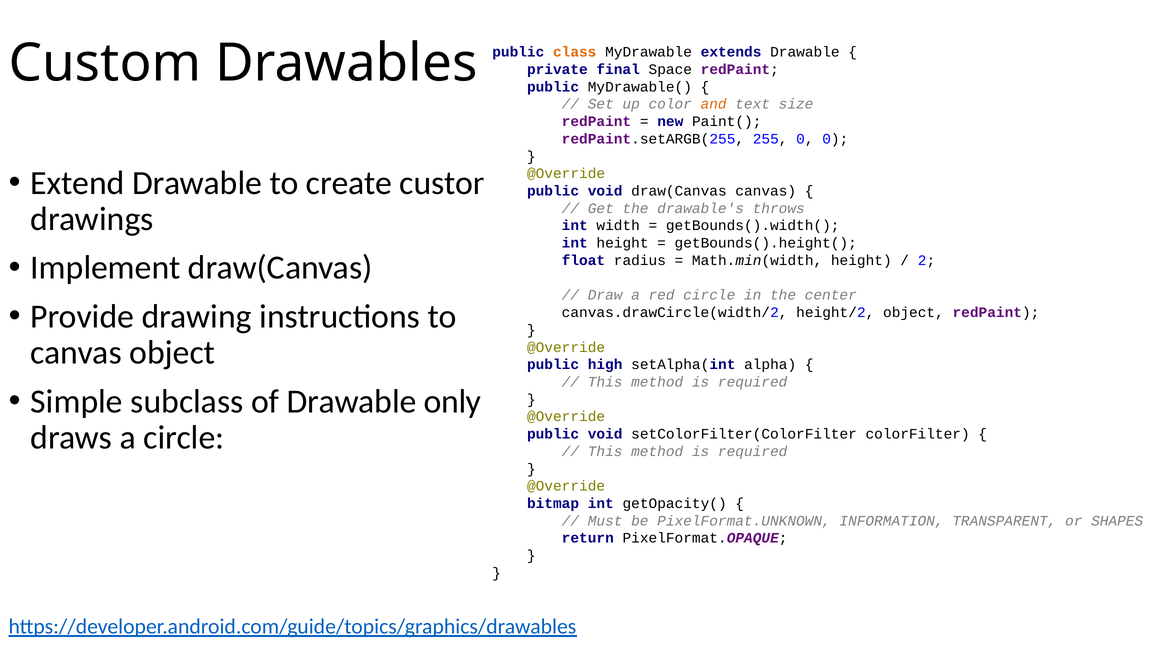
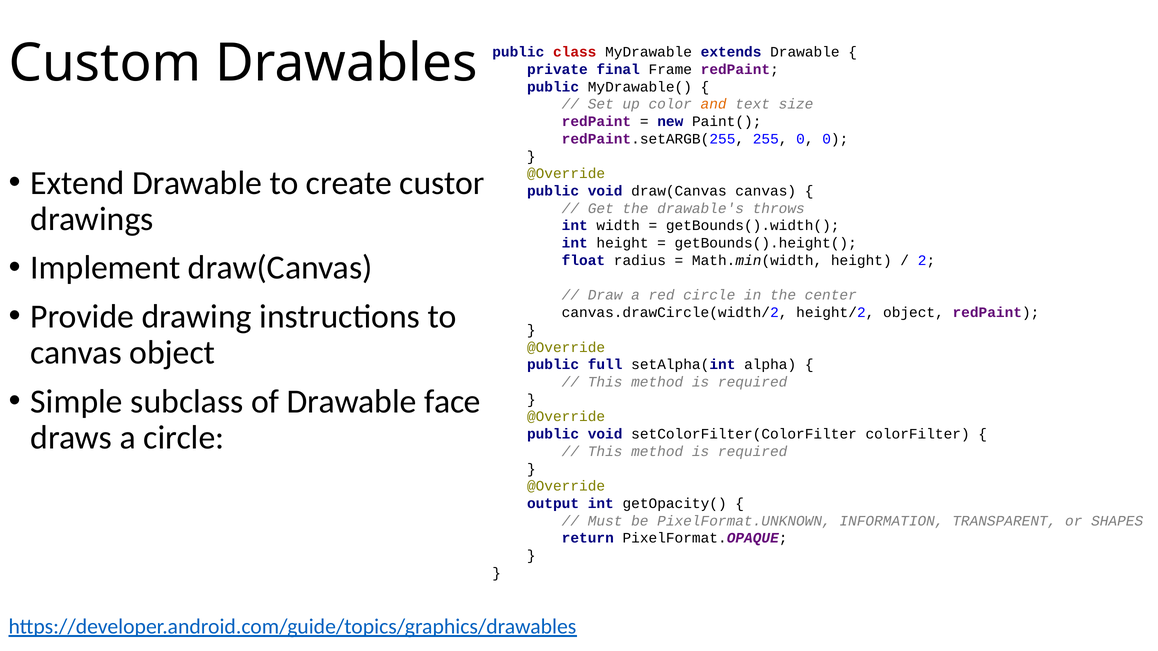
class colour: orange -> red
Space: Space -> Frame
high: high -> full
only: only -> face
bitmap: bitmap -> output
